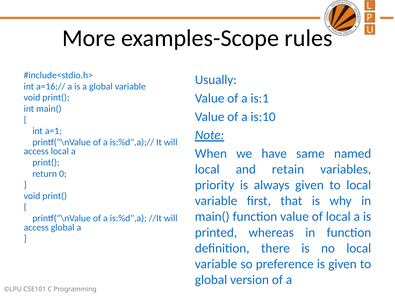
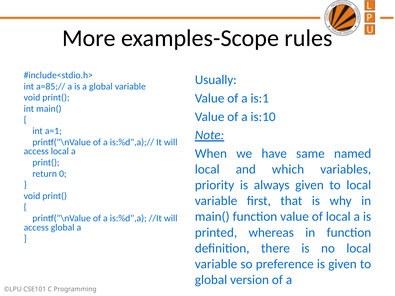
a=16;//: a=16;// -> a=85;//
retain: retain -> which
